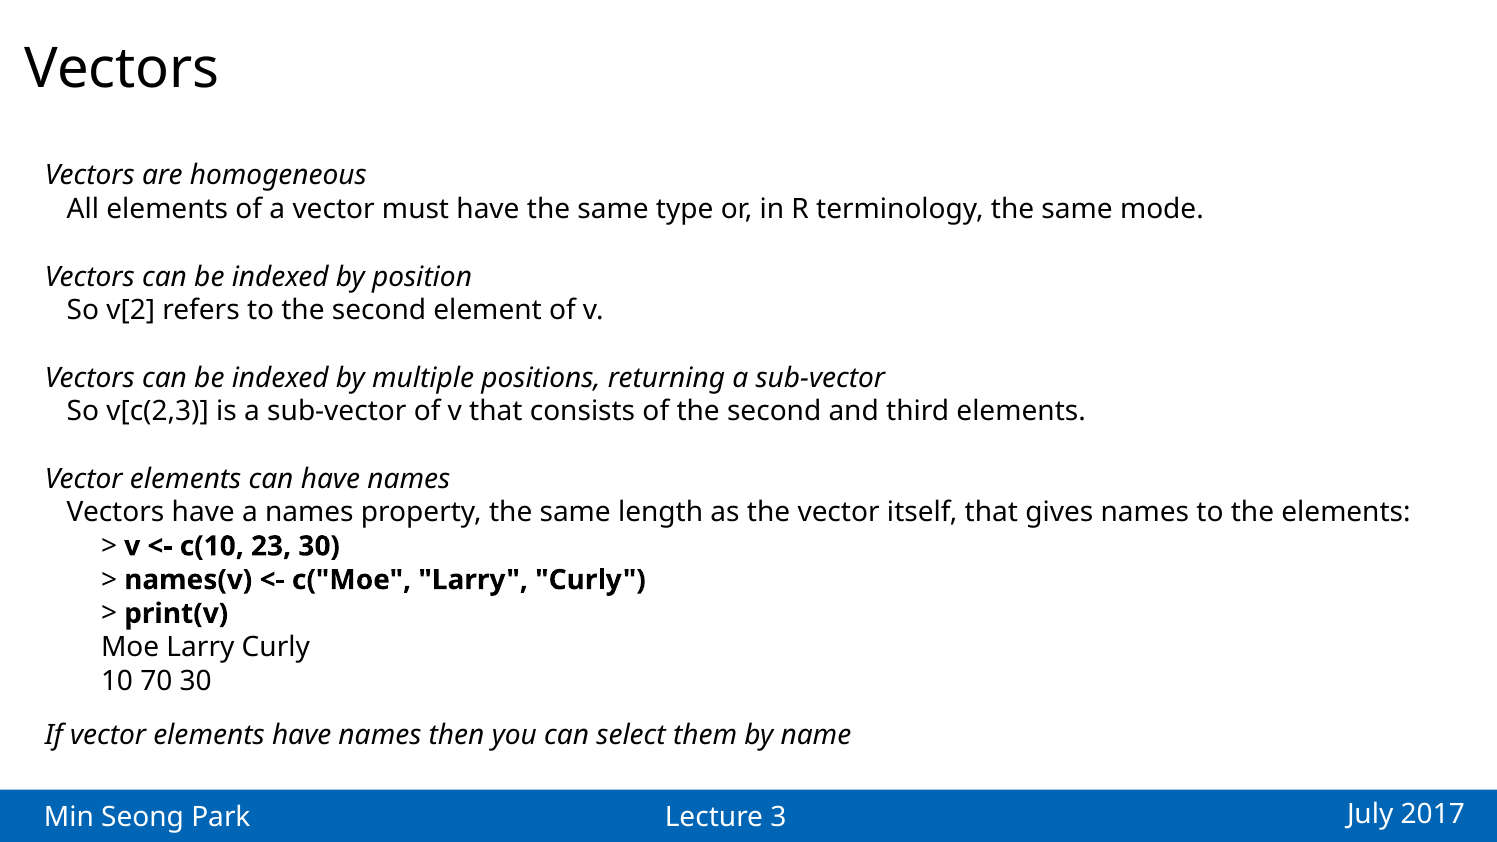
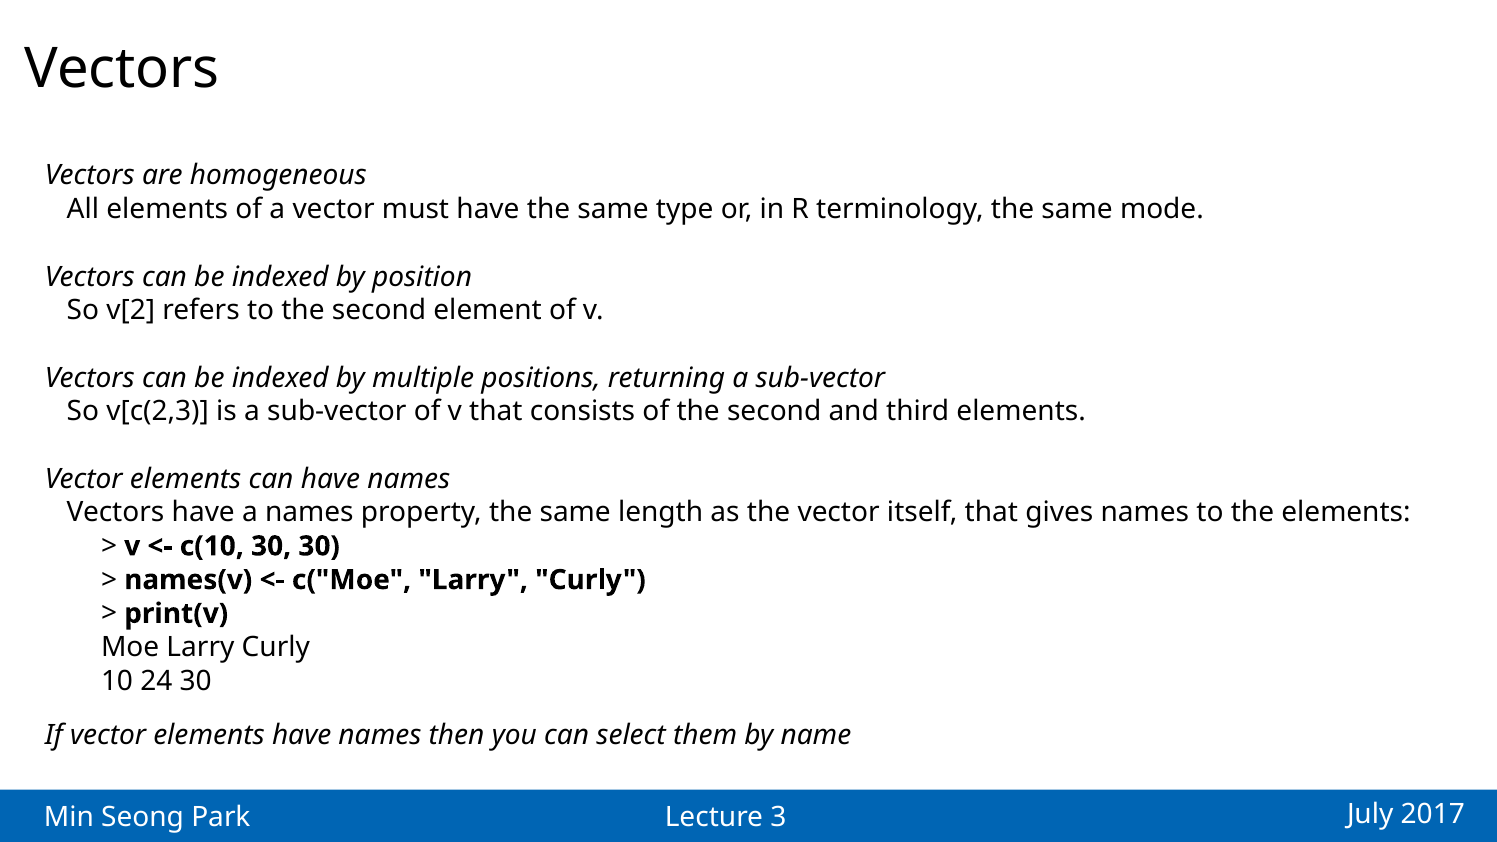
c(10 23: 23 -> 30
70: 70 -> 24
